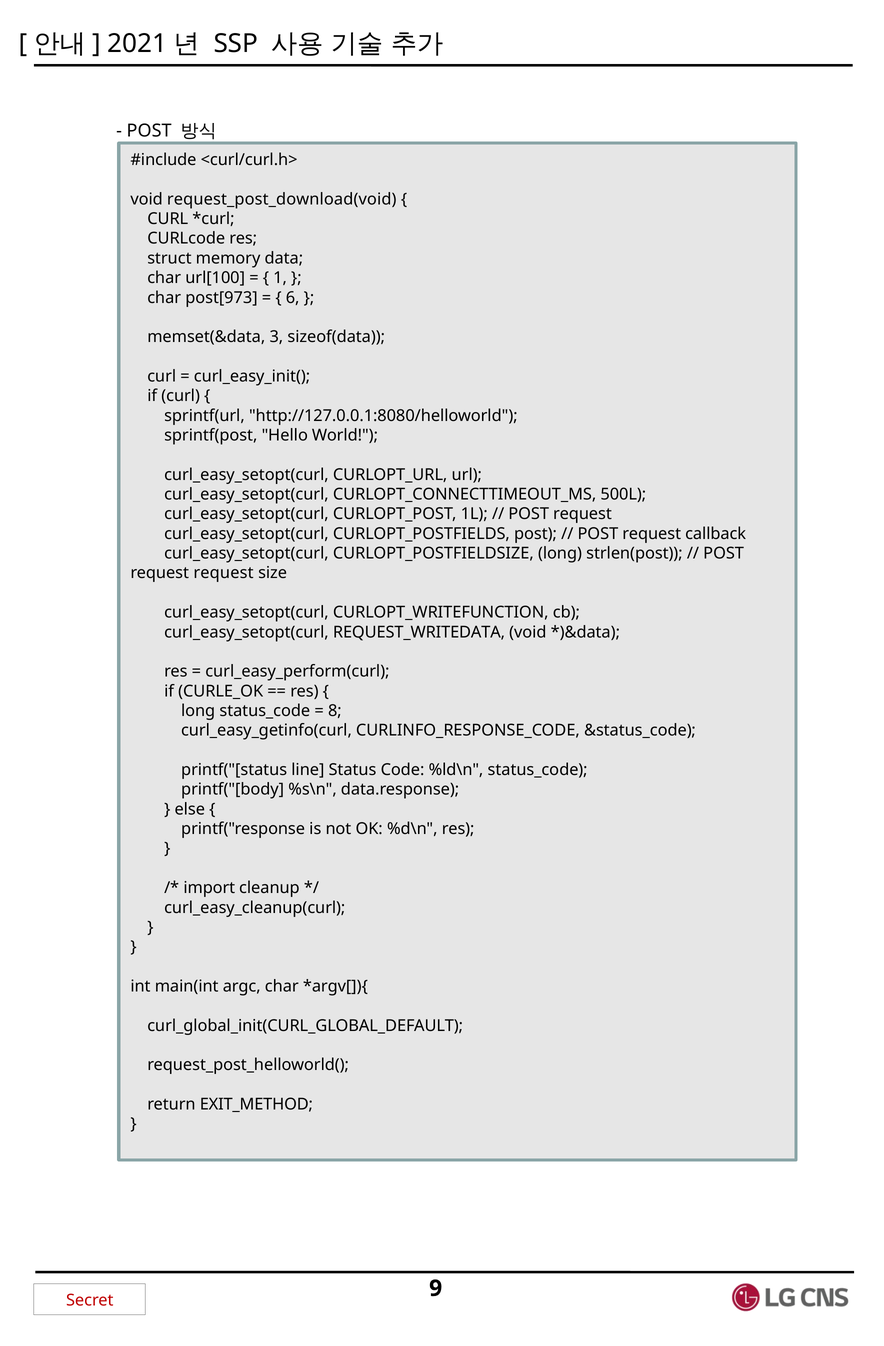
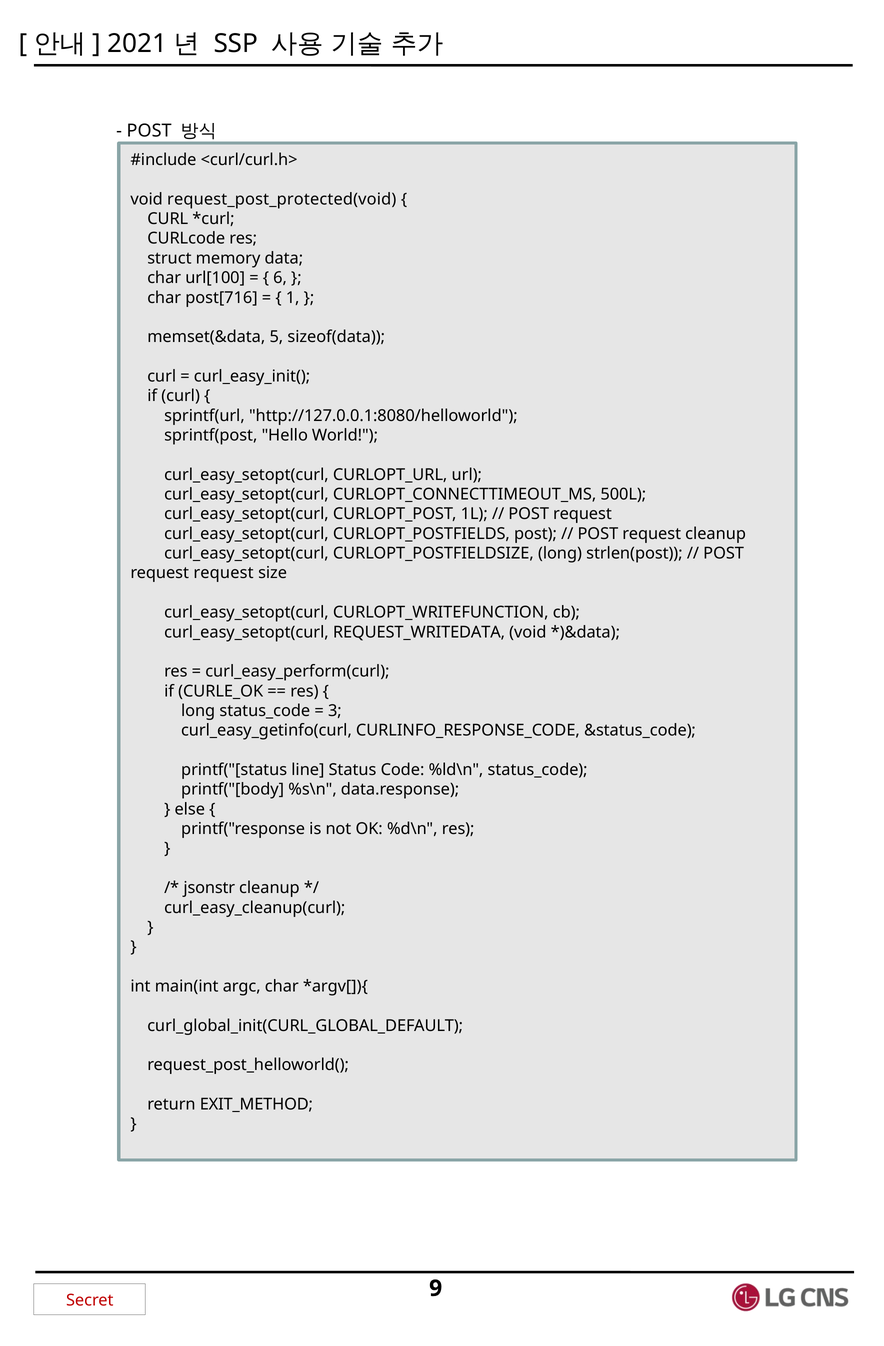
request_post_download(void: request_post_download(void -> request_post_protected(void
1: 1 -> 6
post[973: post[973 -> post[716
6: 6 -> 1
3: 3 -> 5
request callback: callback -> cleanup
8: 8 -> 3
import: import -> jsonstr
